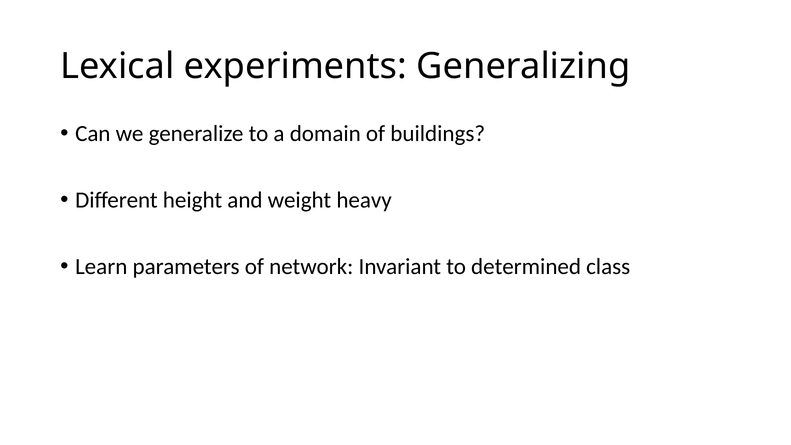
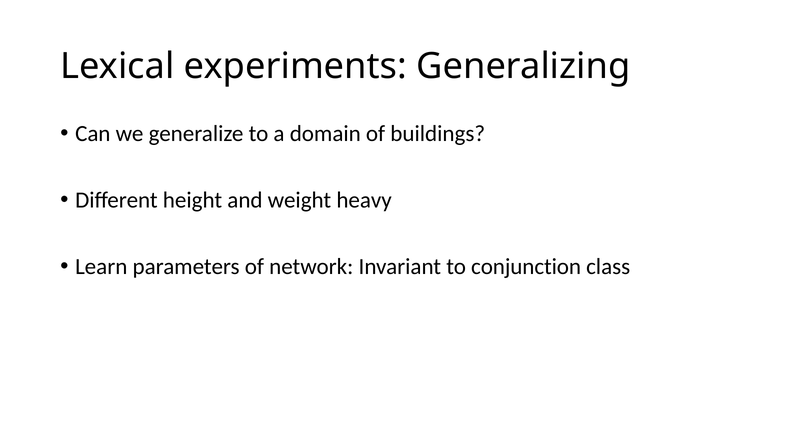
determined: determined -> conjunction
